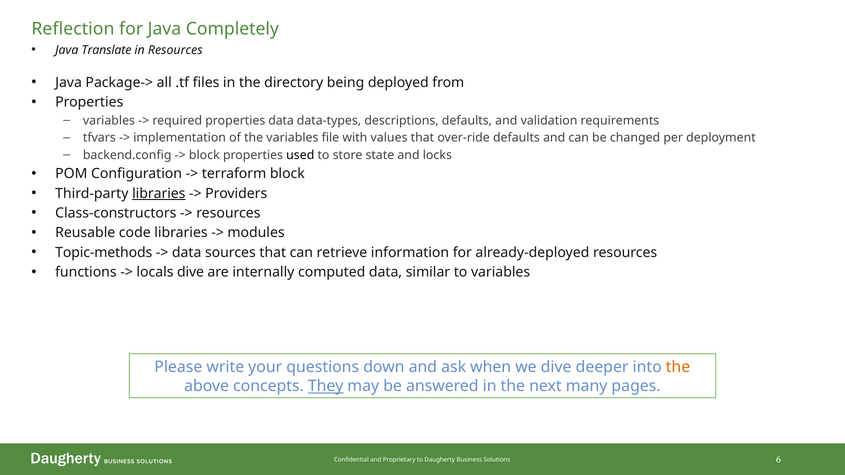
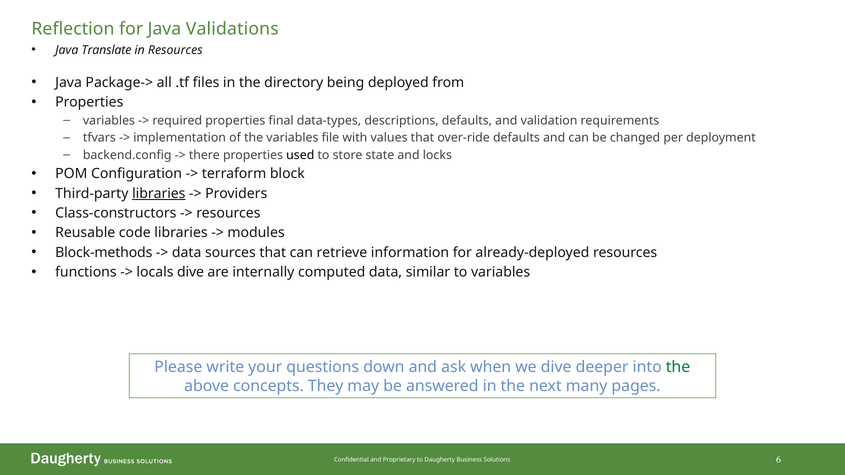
Completely: Completely -> Validations
properties data: data -> final
block at (204, 155): block -> there
Topic-methods: Topic-methods -> Block-methods
the at (678, 367) colour: orange -> green
They underline: present -> none
